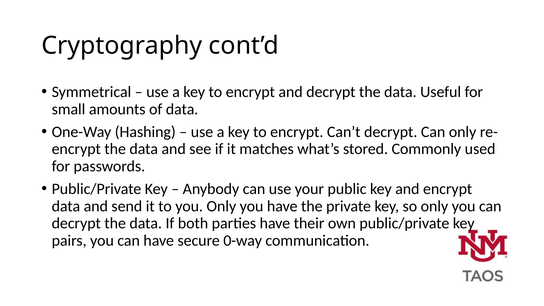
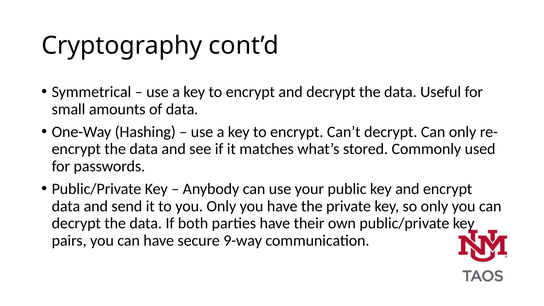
0-way: 0-way -> 9-way
